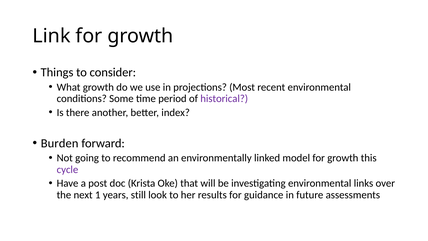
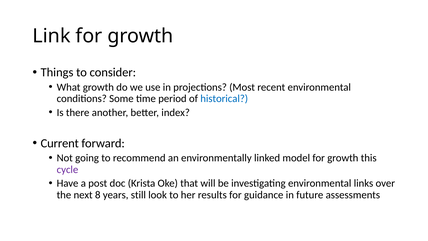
historical colour: purple -> blue
Burden: Burden -> Current
1: 1 -> 8
